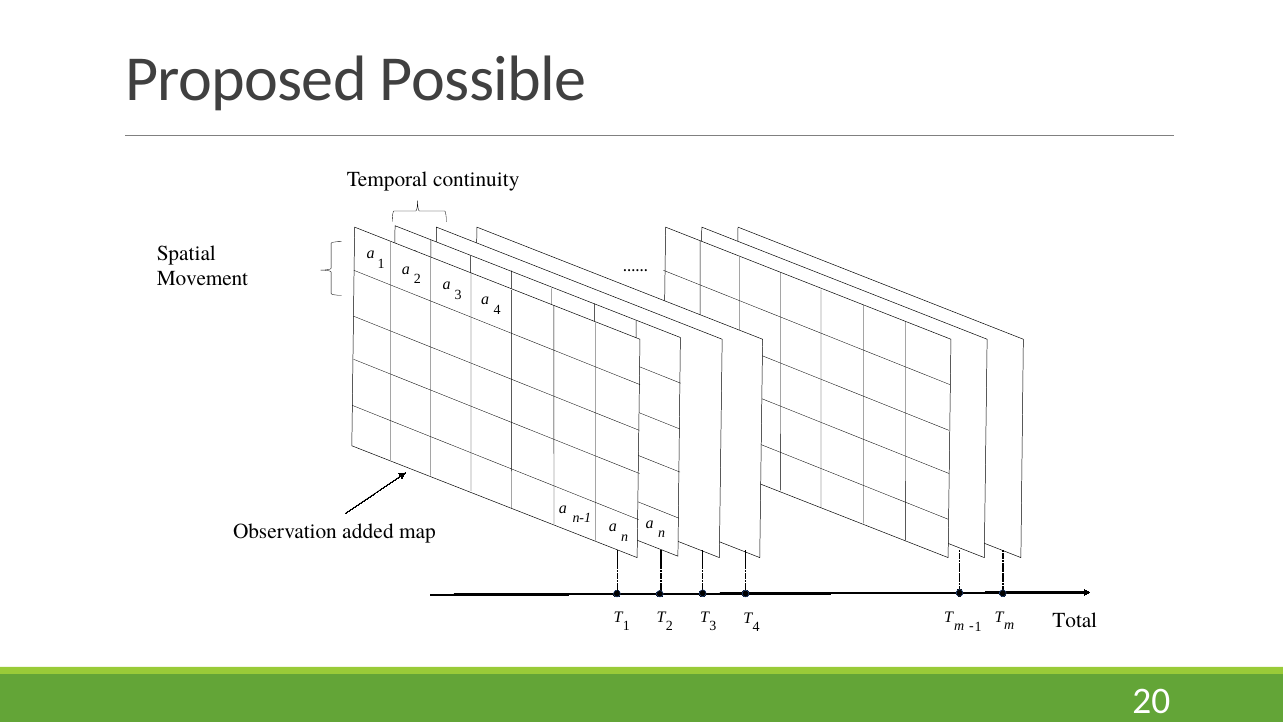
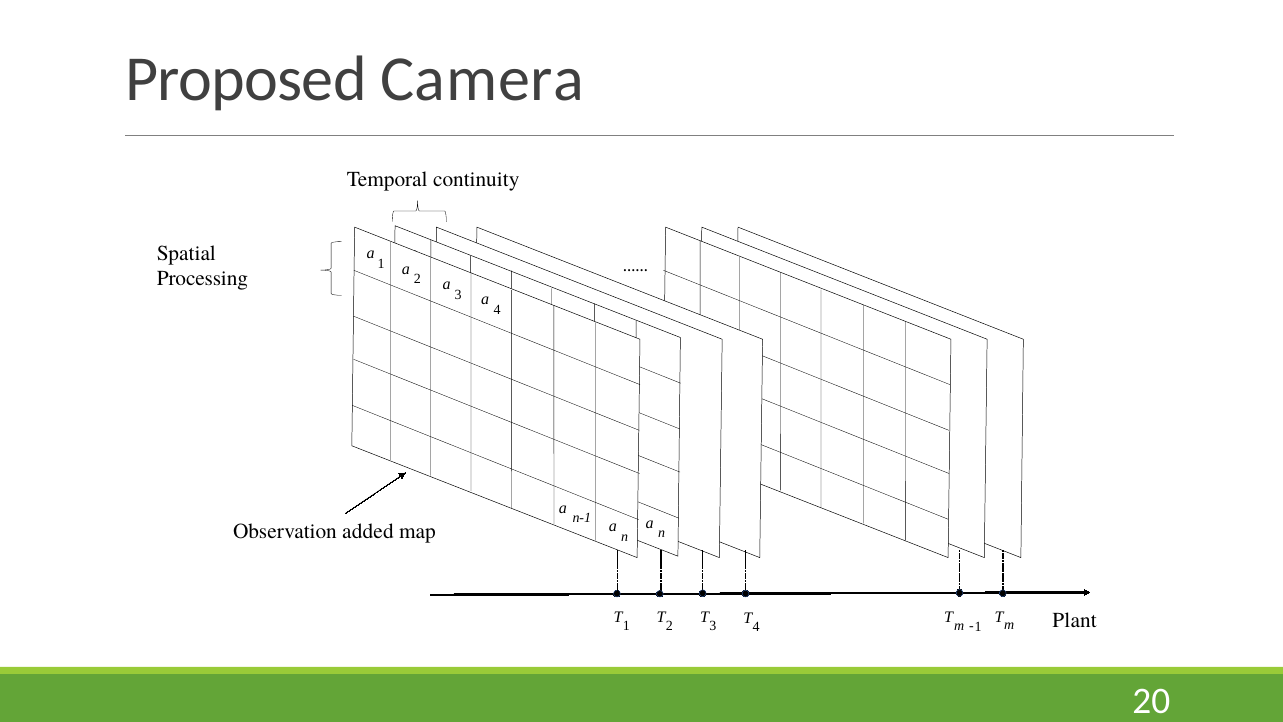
Possible: Possible -> Camera
Movement: Movement -> Processing
Total: Total -> Plant
